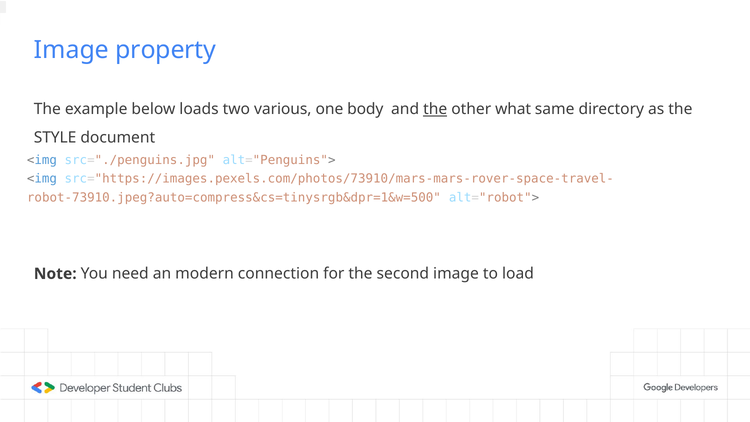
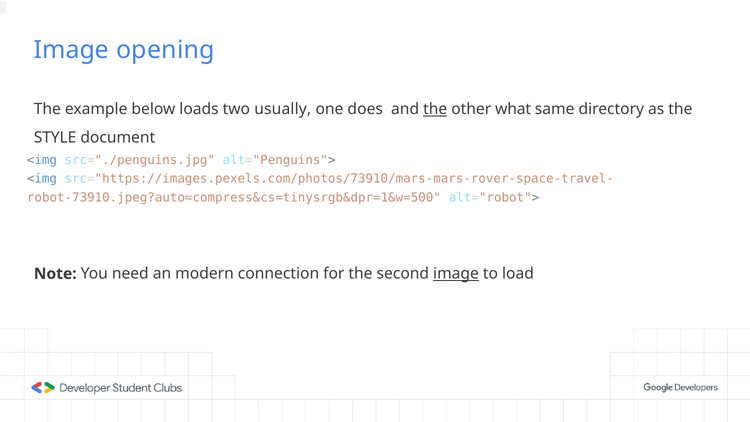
property: property -> opening
various: various -> usually
body: body -> does
image at (456, 274) underline: none -> present
